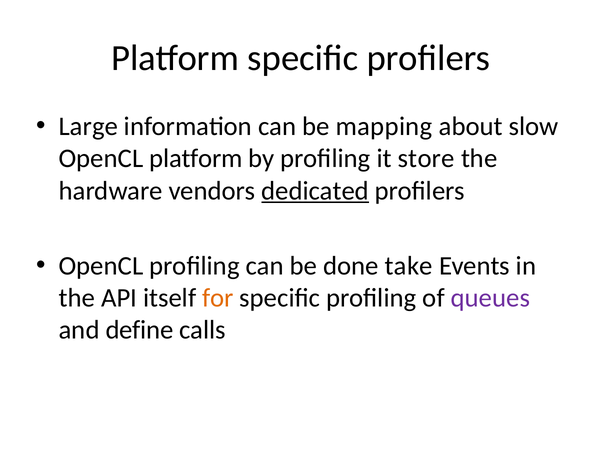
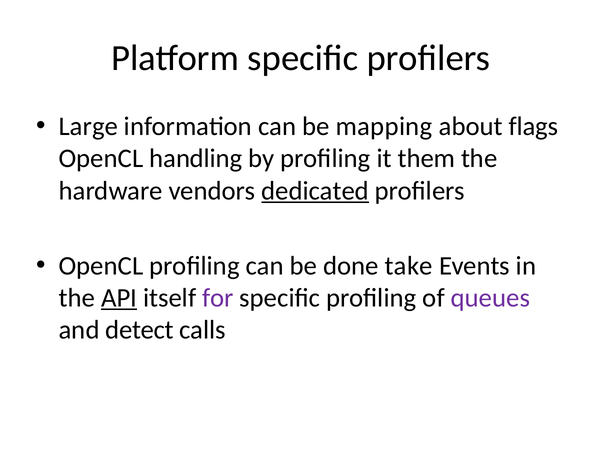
slow: slow -> flags
OpenCL platform: platform -> handling
store: store -> them
API underline: none -> present
for colour: orange -> purple
define: define -> detect
